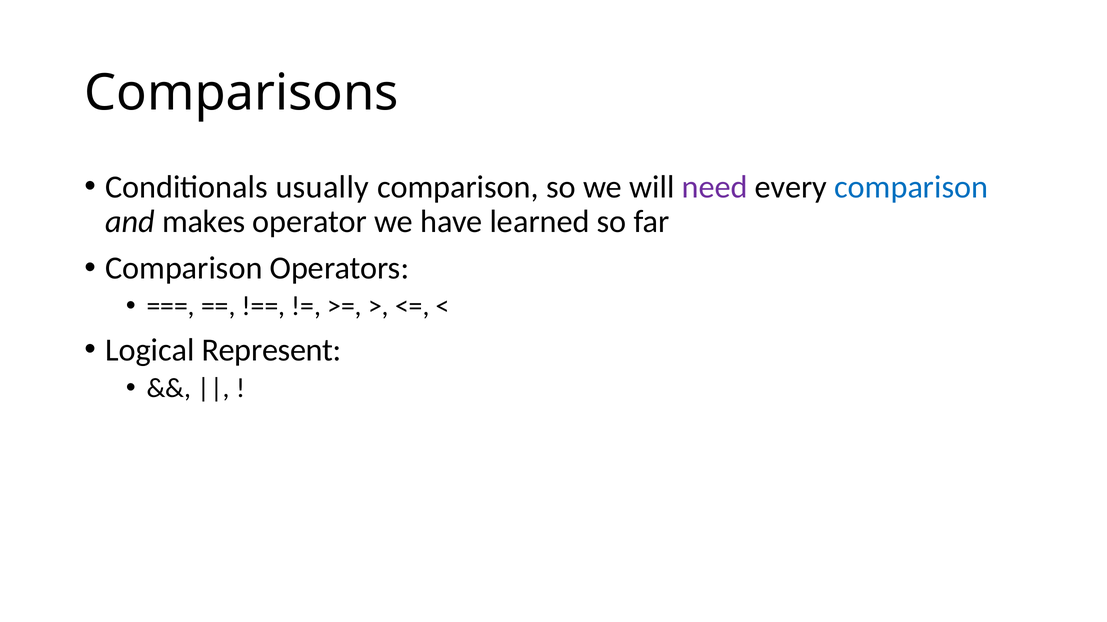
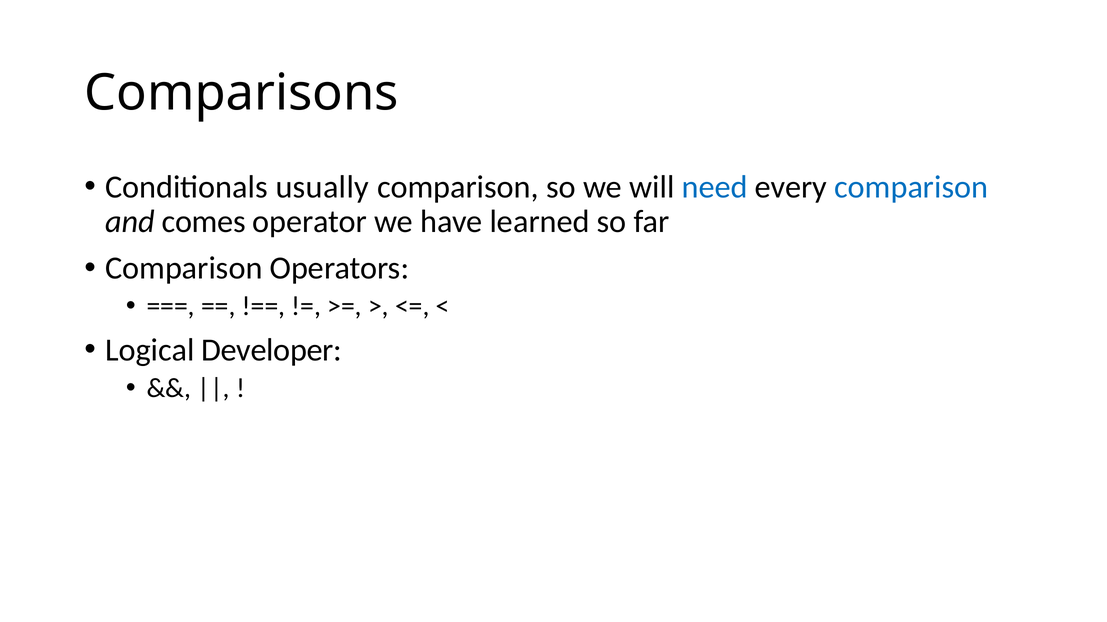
need colour: purple -> blue
makes: makes -> comes
Represent: Represent -> Developer
